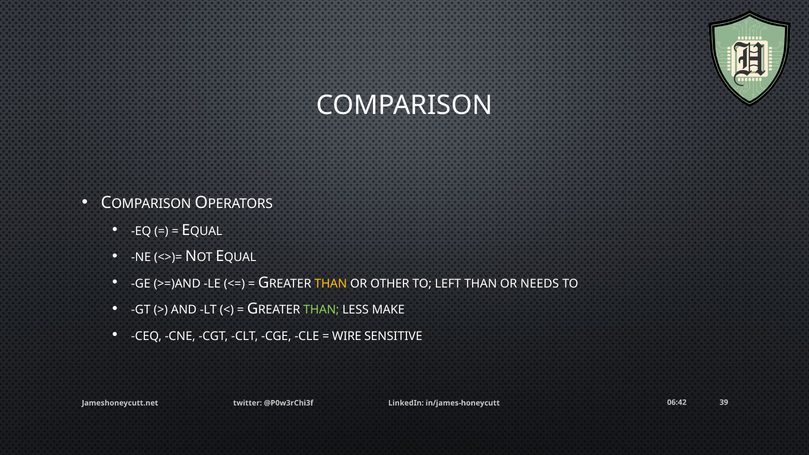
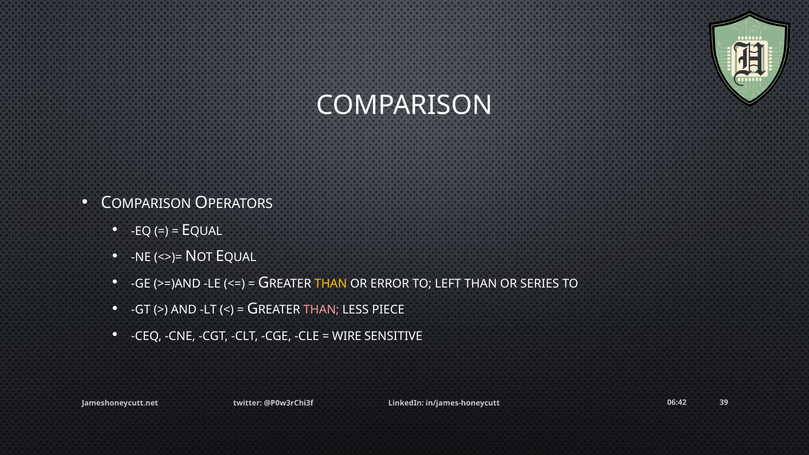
OTHER: OTHER -> ERROR
NEEDS: NEEDS -> SERIES
THAN at (321, 310) colour: light green -> pink
MAKE: MAKE -> PIECE
